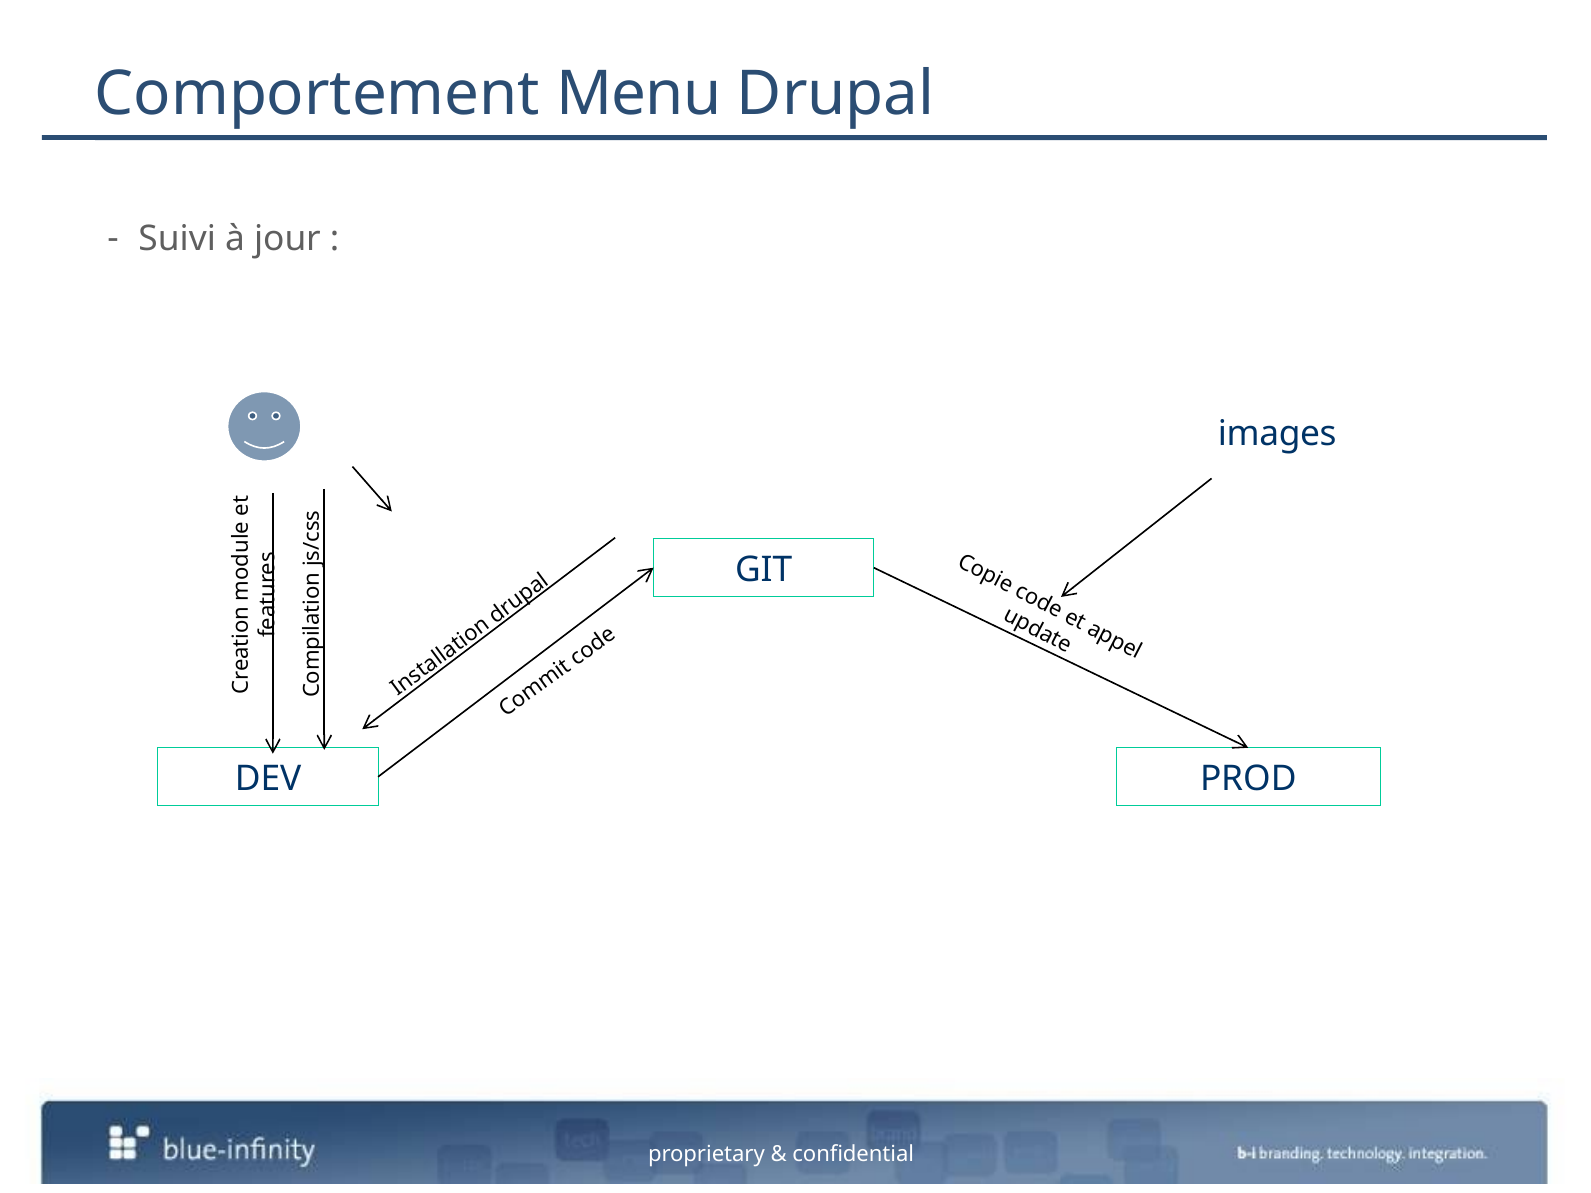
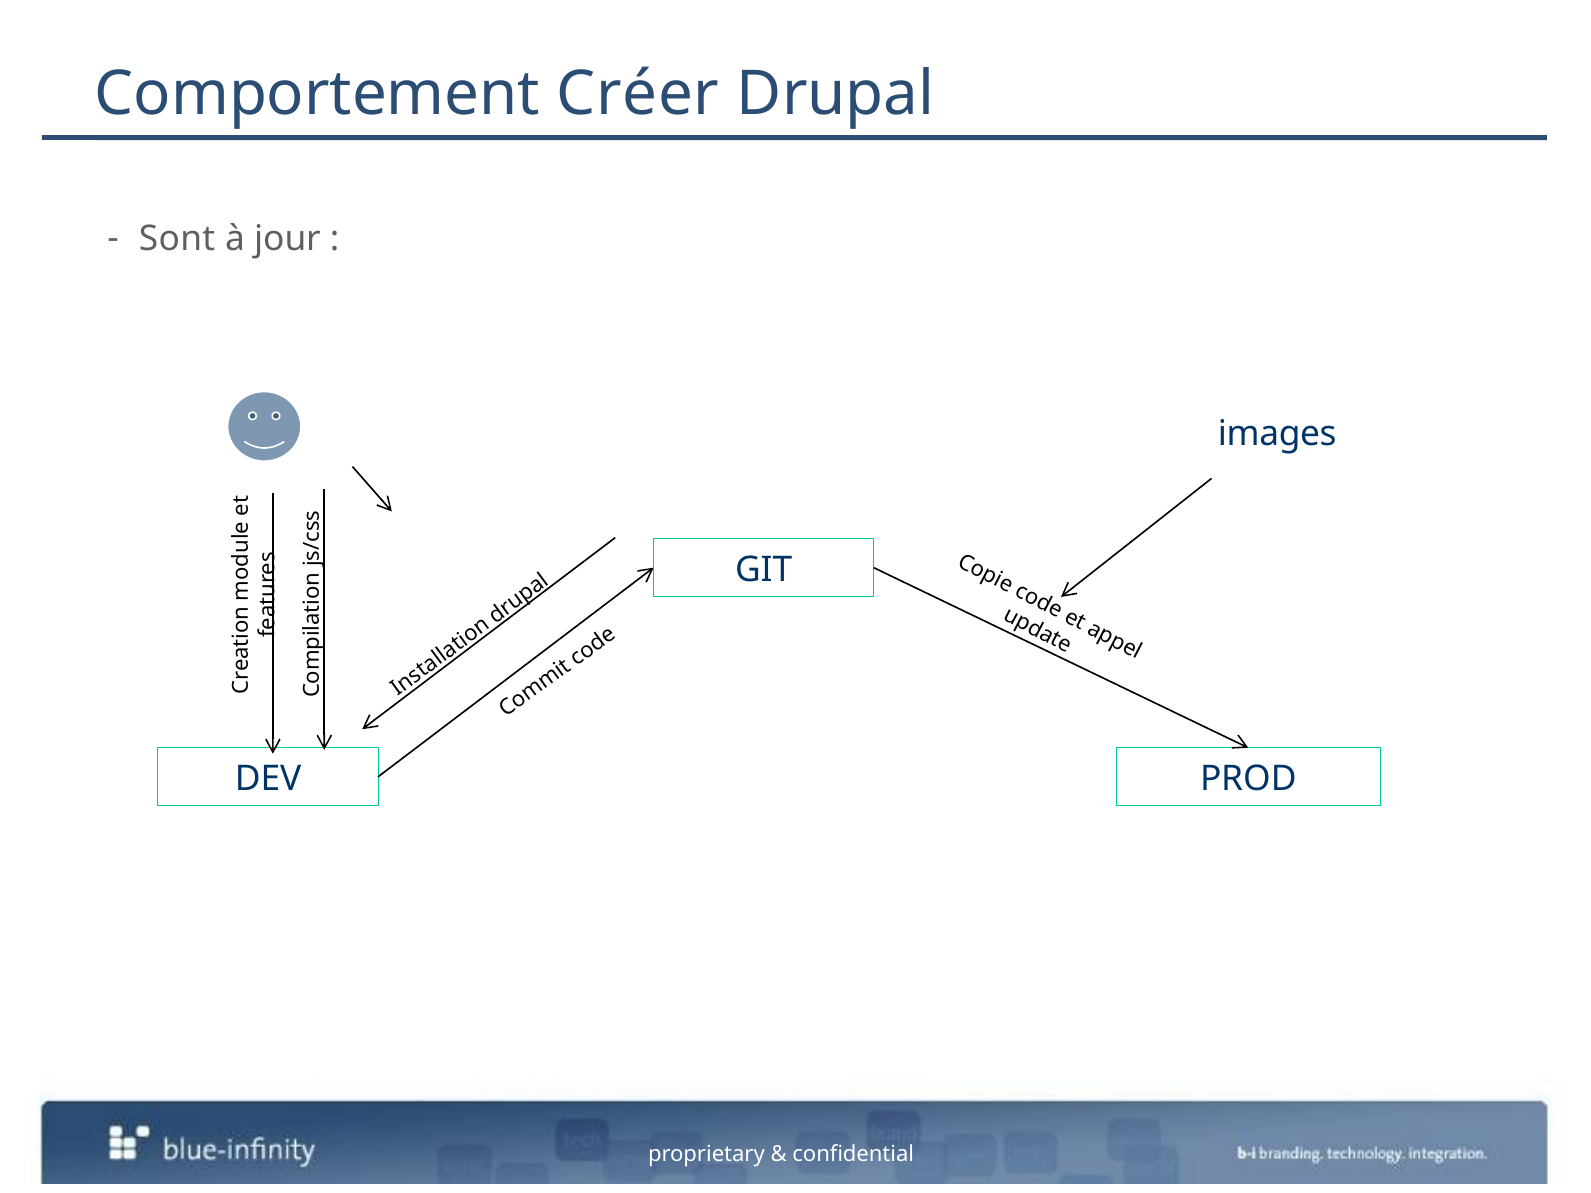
Menu: Menu -> Créer
Suivi: Suivi -> Sont
